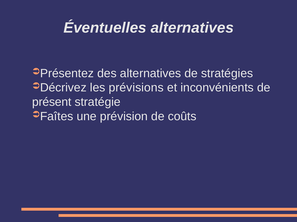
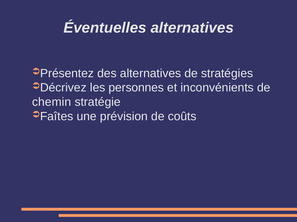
prévisions: prévisions -> personnes
présent: présent -> chemin
